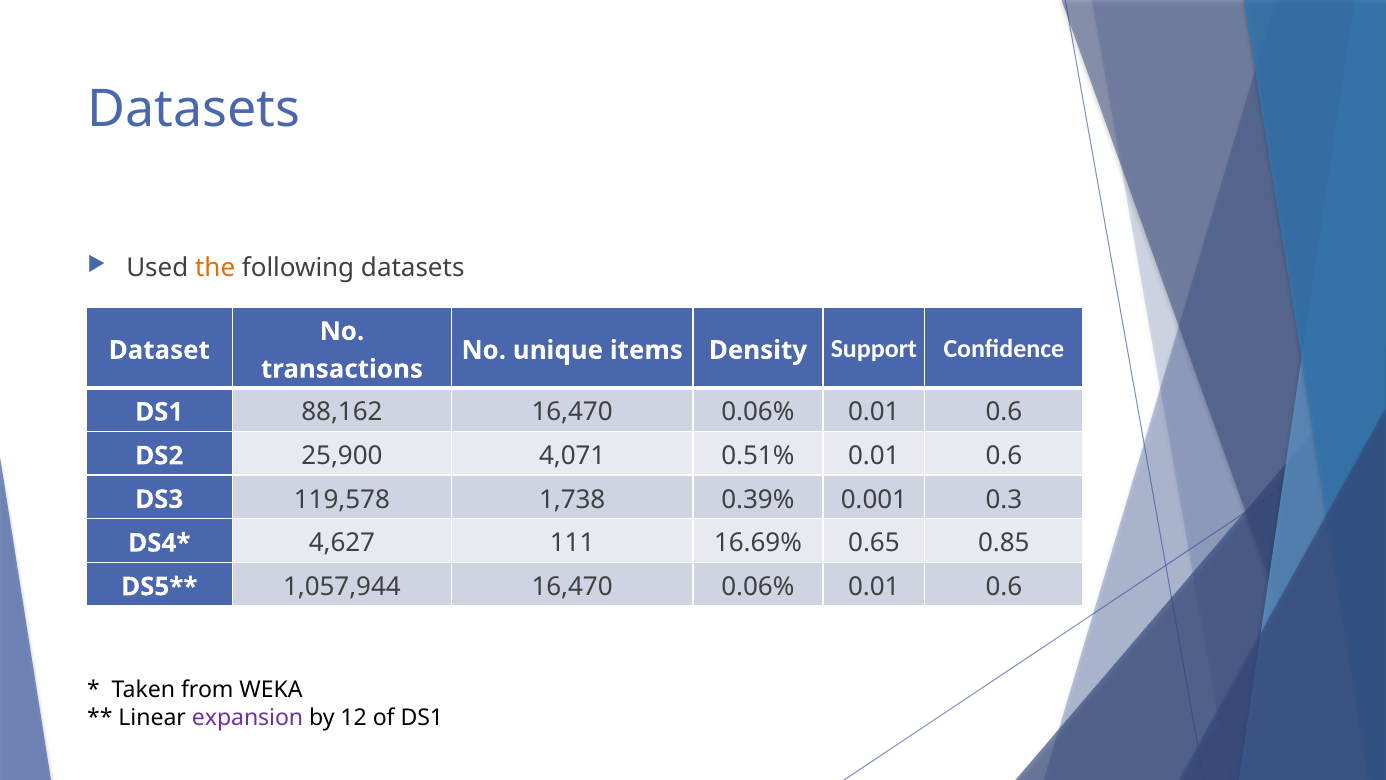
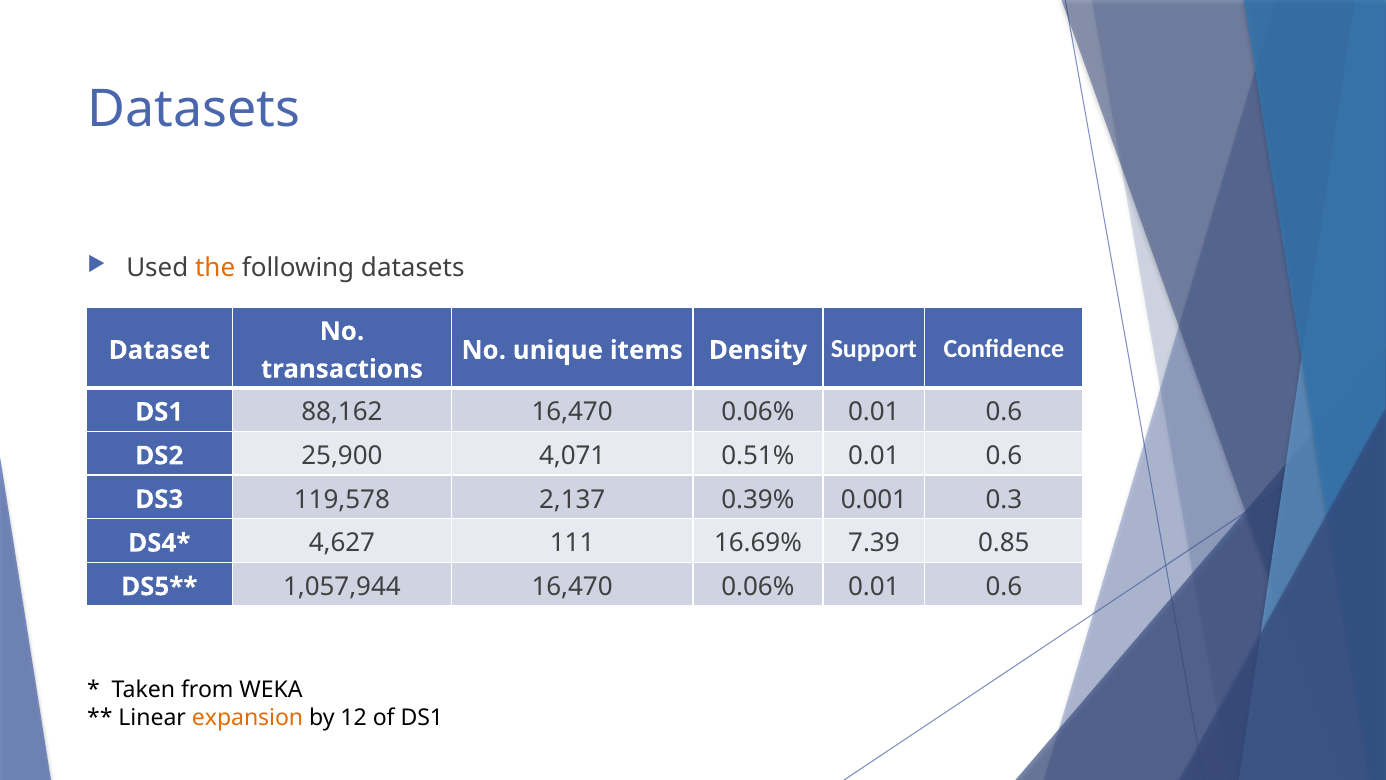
1,738: 1,738 -> 2,137
0.65: 0.65 -> 7.39
expansion colour: purple -> orange
